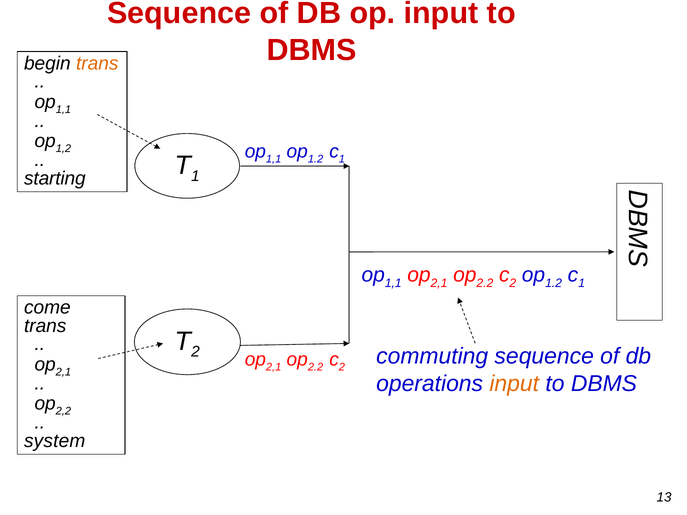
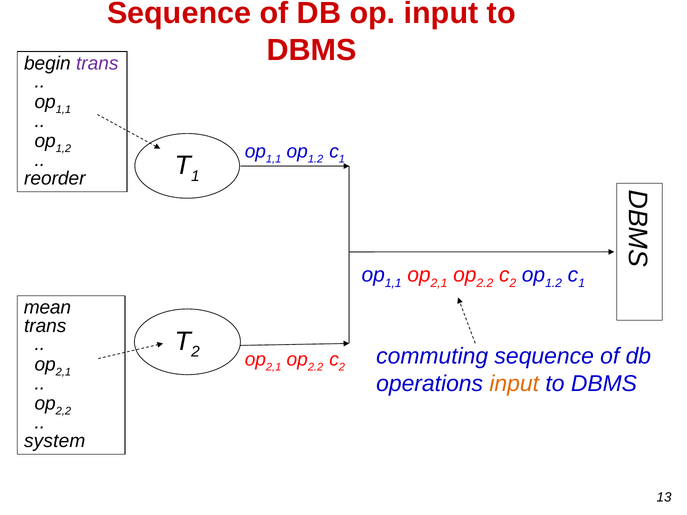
trans at (97, 63) colour: orange -> purple
starting: starting -> reorder
come: come -> mean
